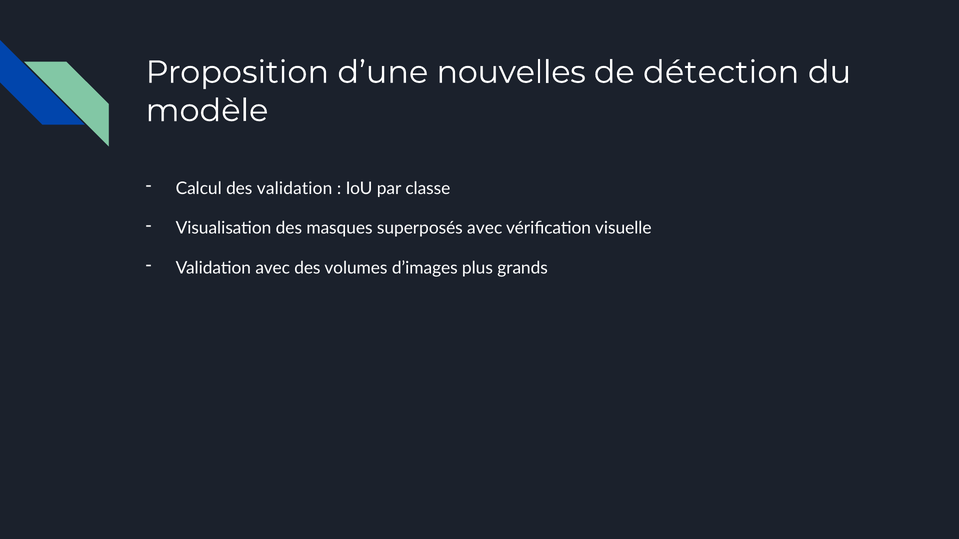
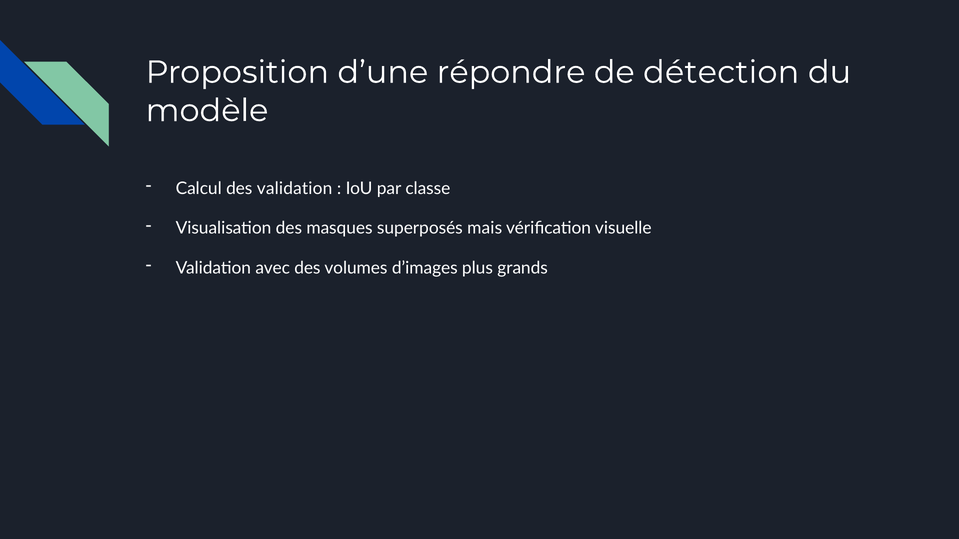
nouvelles: nouvelles -> répondre
superposés avec: avec -> mais
